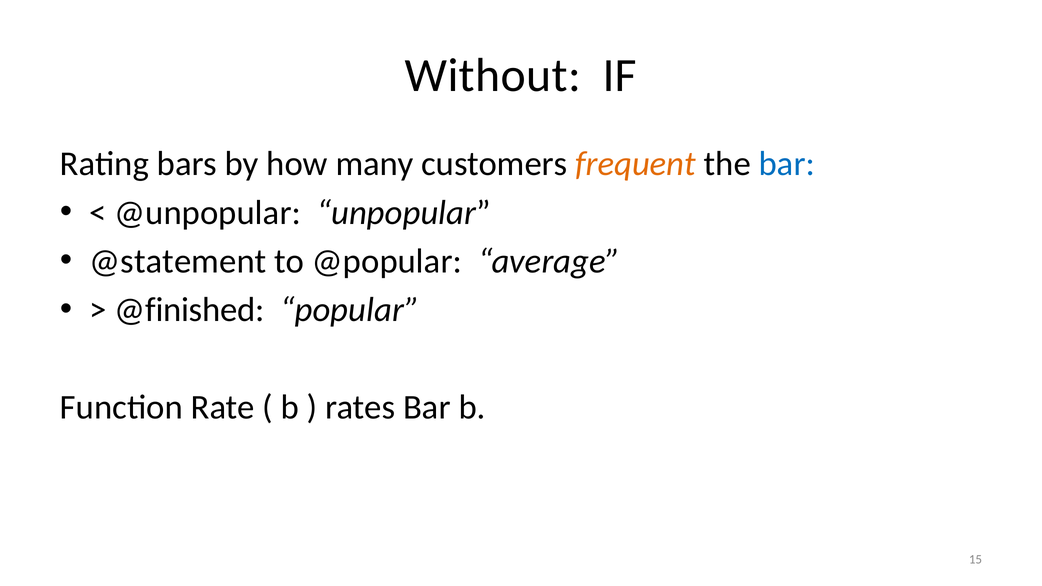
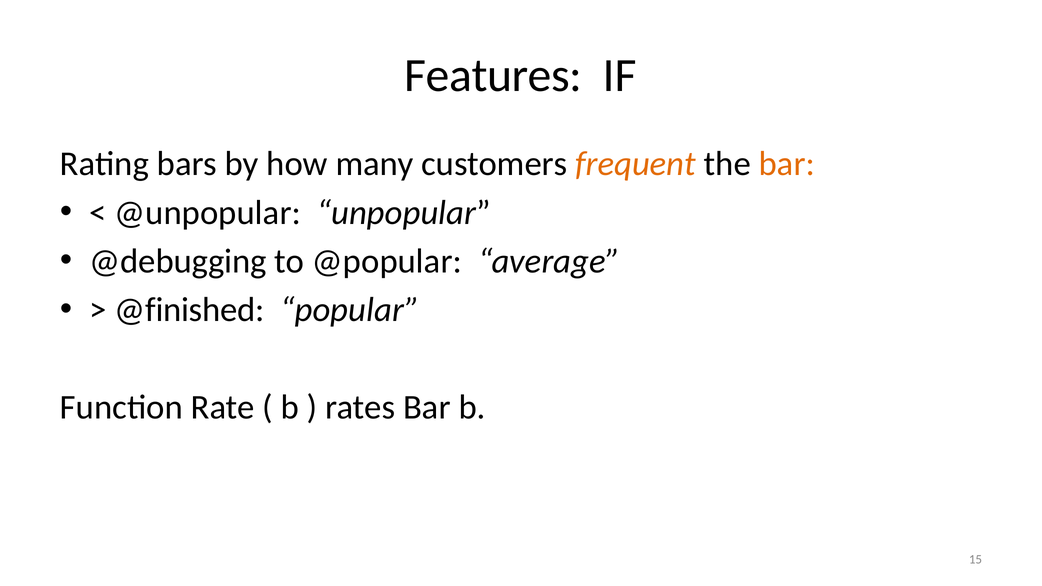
Without: Without -> Features
bar at (787, 164) colour: blue -> orange
@statement: @statement -> @debugging
